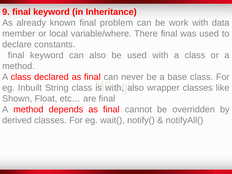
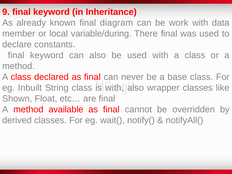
problem: problem -> diagram
variable/where: variable/where -> variable/during
depends: depends -> available
